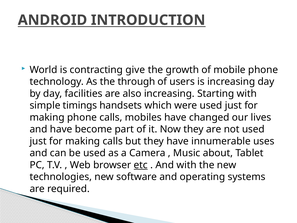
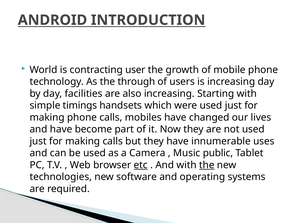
give: give -> user
about: about -> public
the at (207, 165) underline: none -> present
